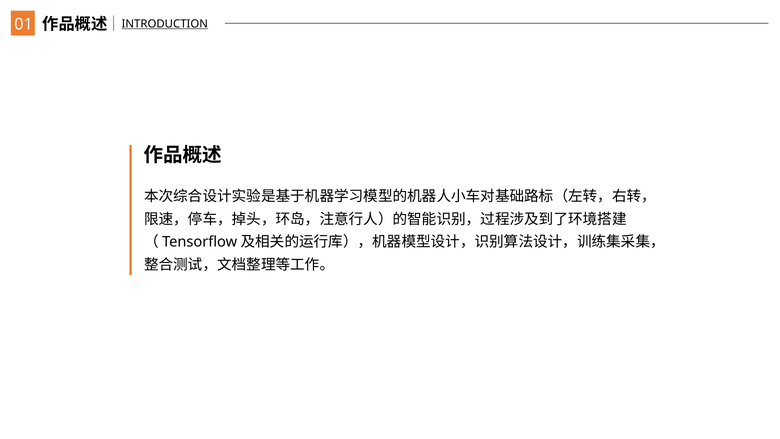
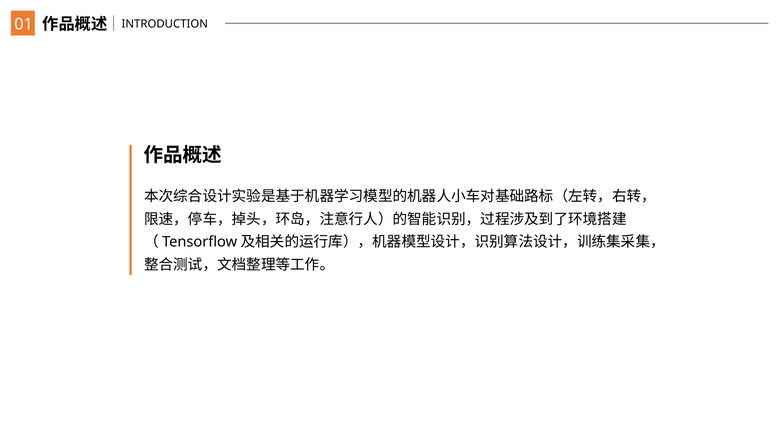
INTRODUCTION underline: present -> none
